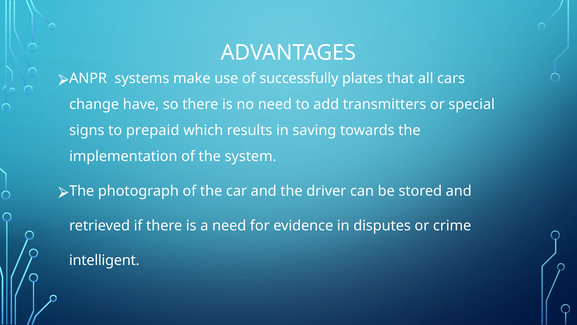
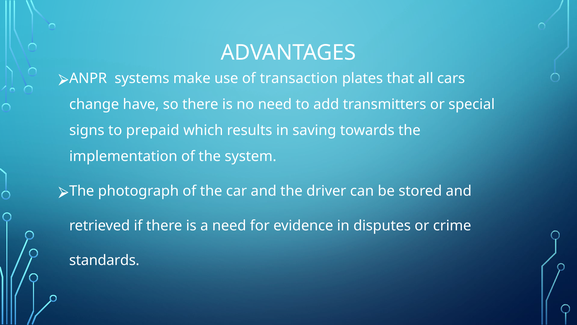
successfully: successfully -> transaction
intelligent: intelligent -> standards
